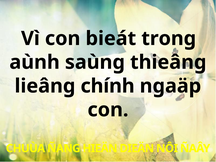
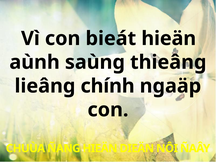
bieát trong: trong -> hieän
